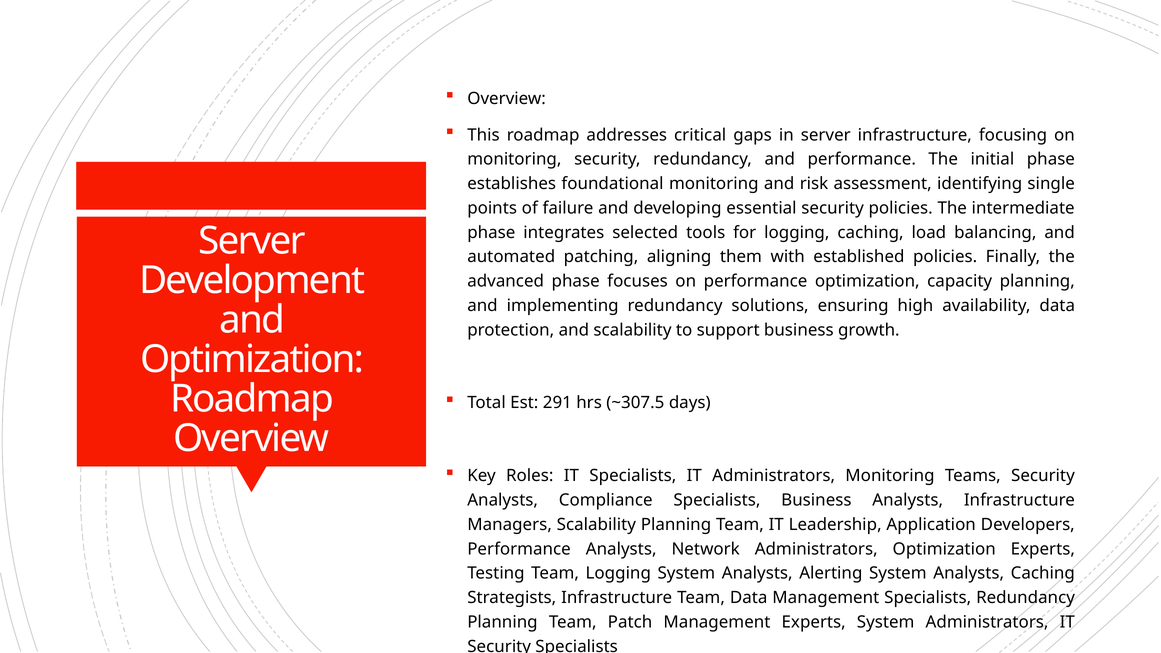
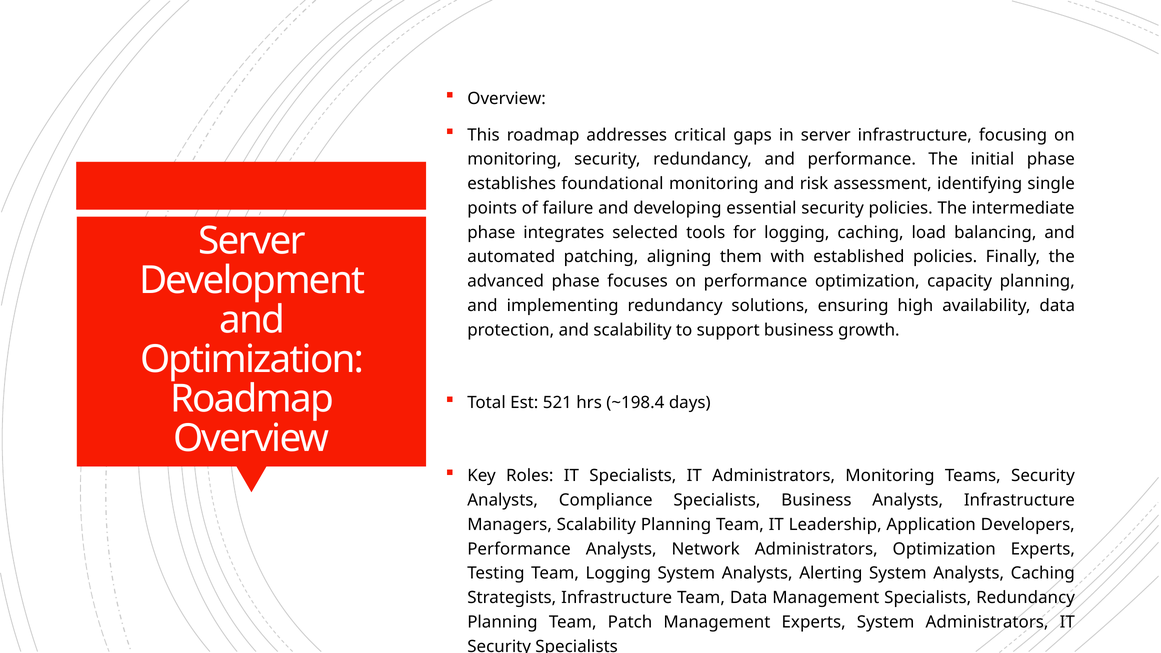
291: 291 -> 521
~307.5: ~307.5 -> ~198.4
